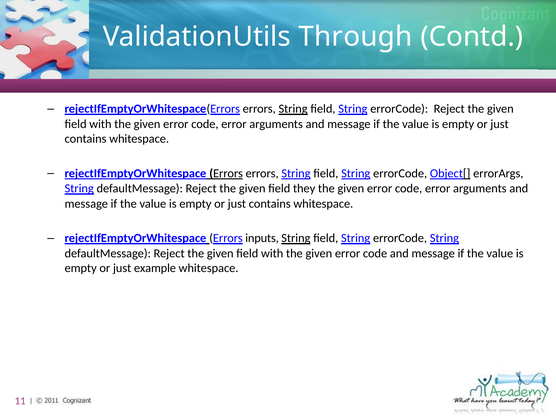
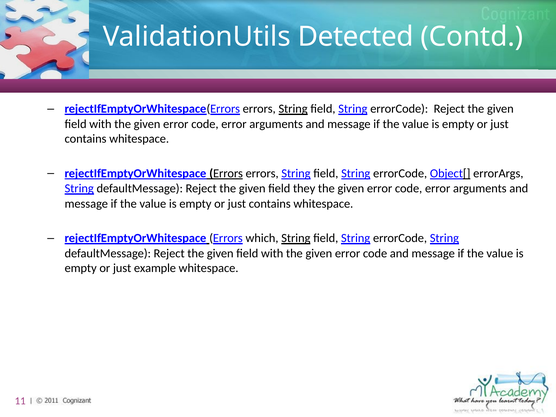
Through: Through -> Detected
inputs: inputs -> which
